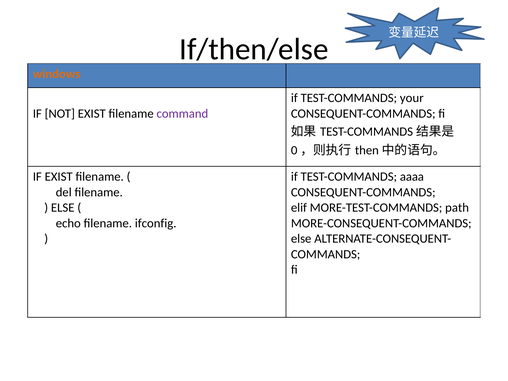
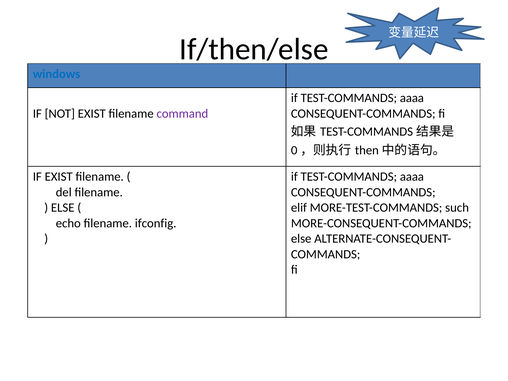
windows colour: orange -> blue
your at (412, 98): your -> aaaa
path: path -> such
